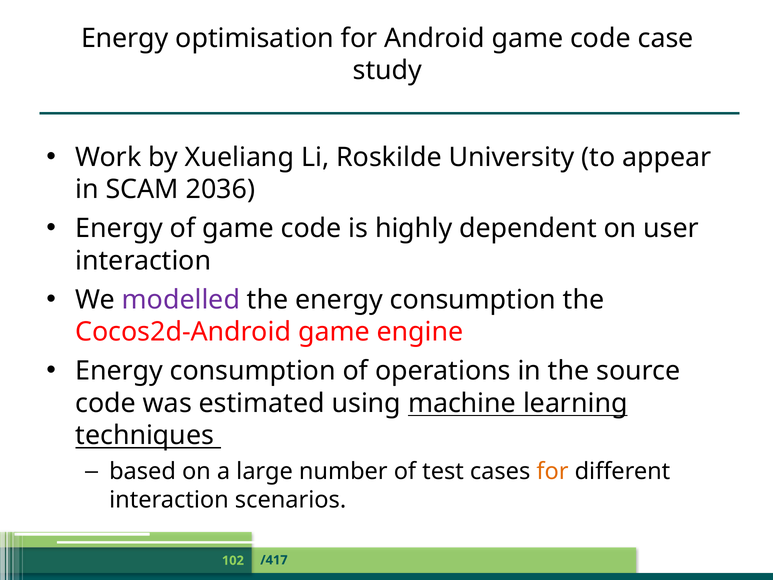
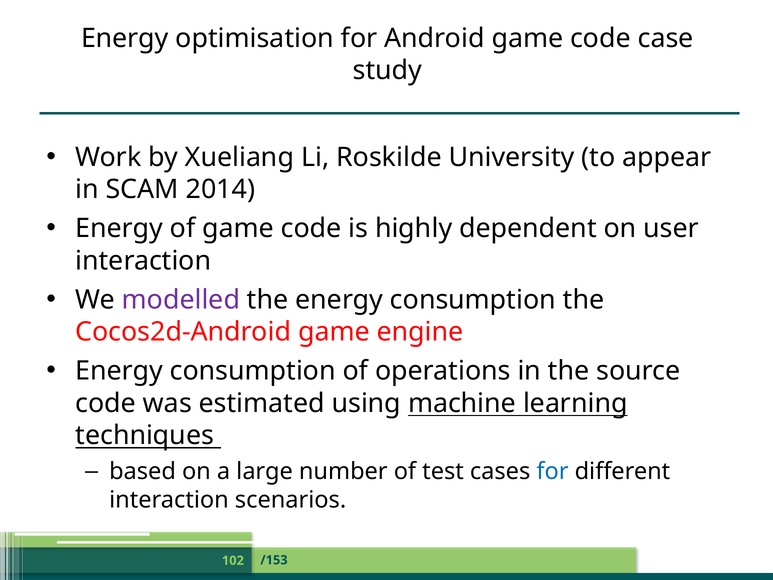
2036: 2036 -> 2014
for at (552, 471) colour: orange -> blue
/417: /417 -> /153
